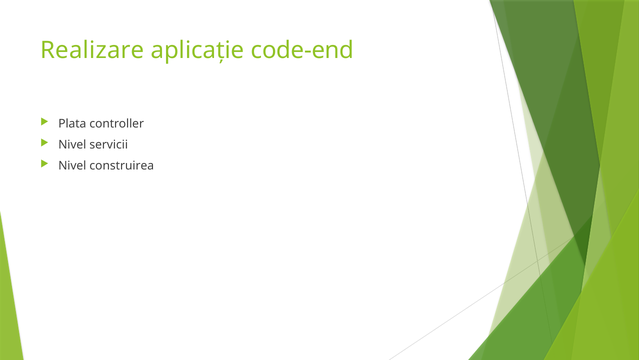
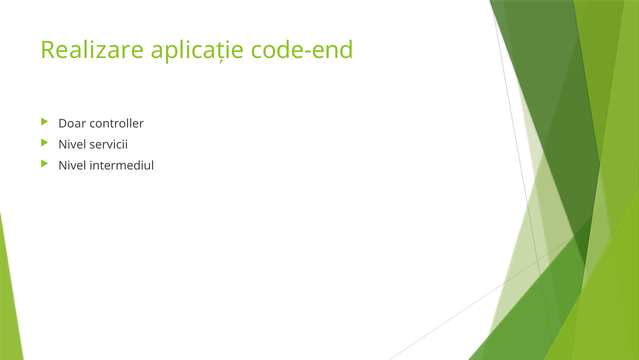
Plata: Plata -> Doar
construirea: construirea -> intermediul
